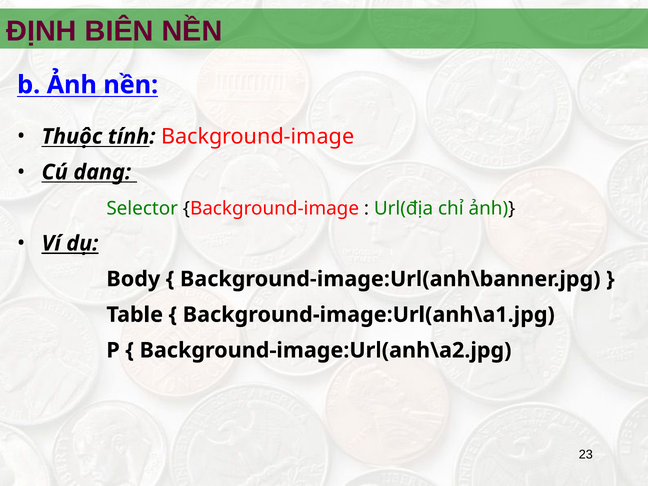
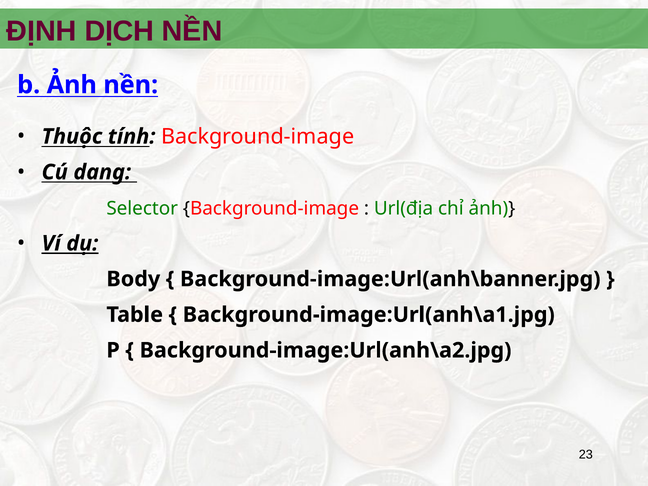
BIÊN: BIÊN -> DỊCH
